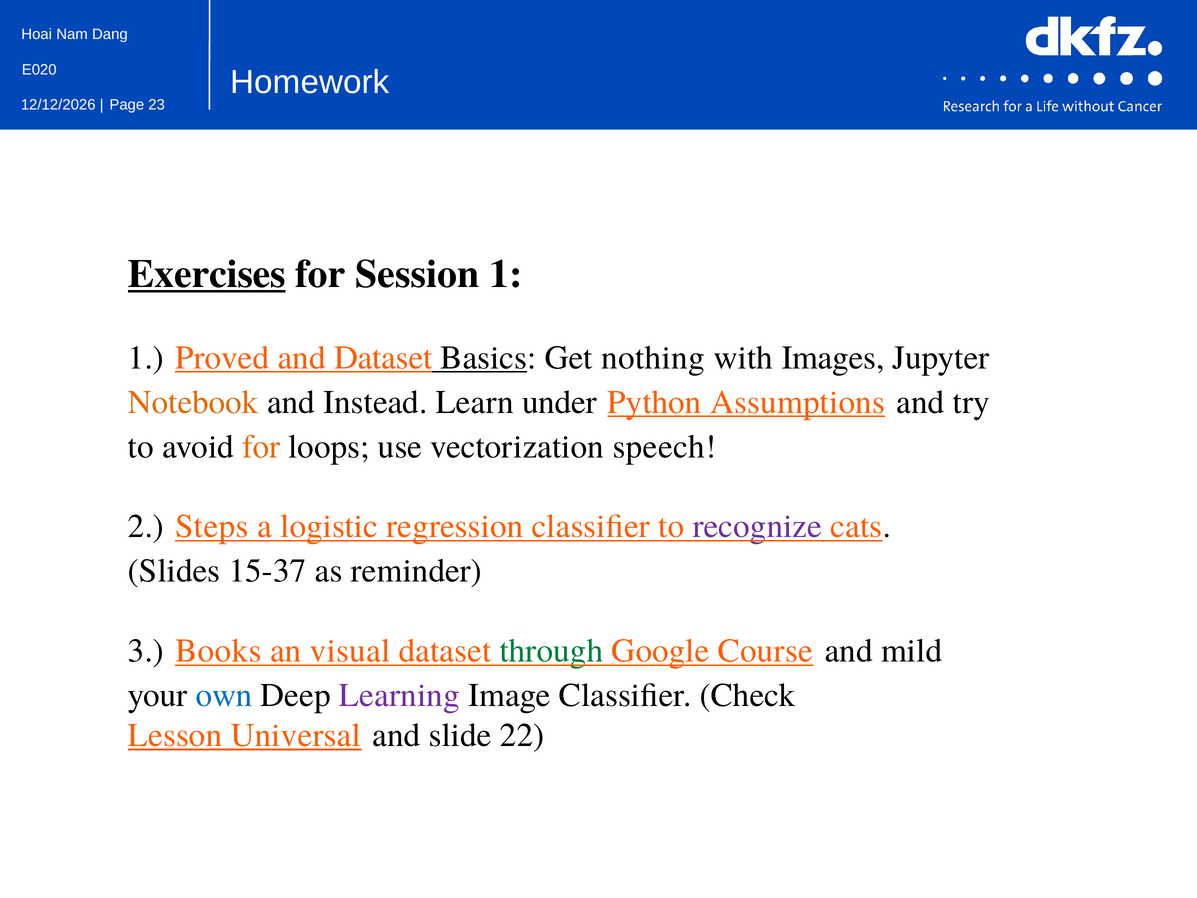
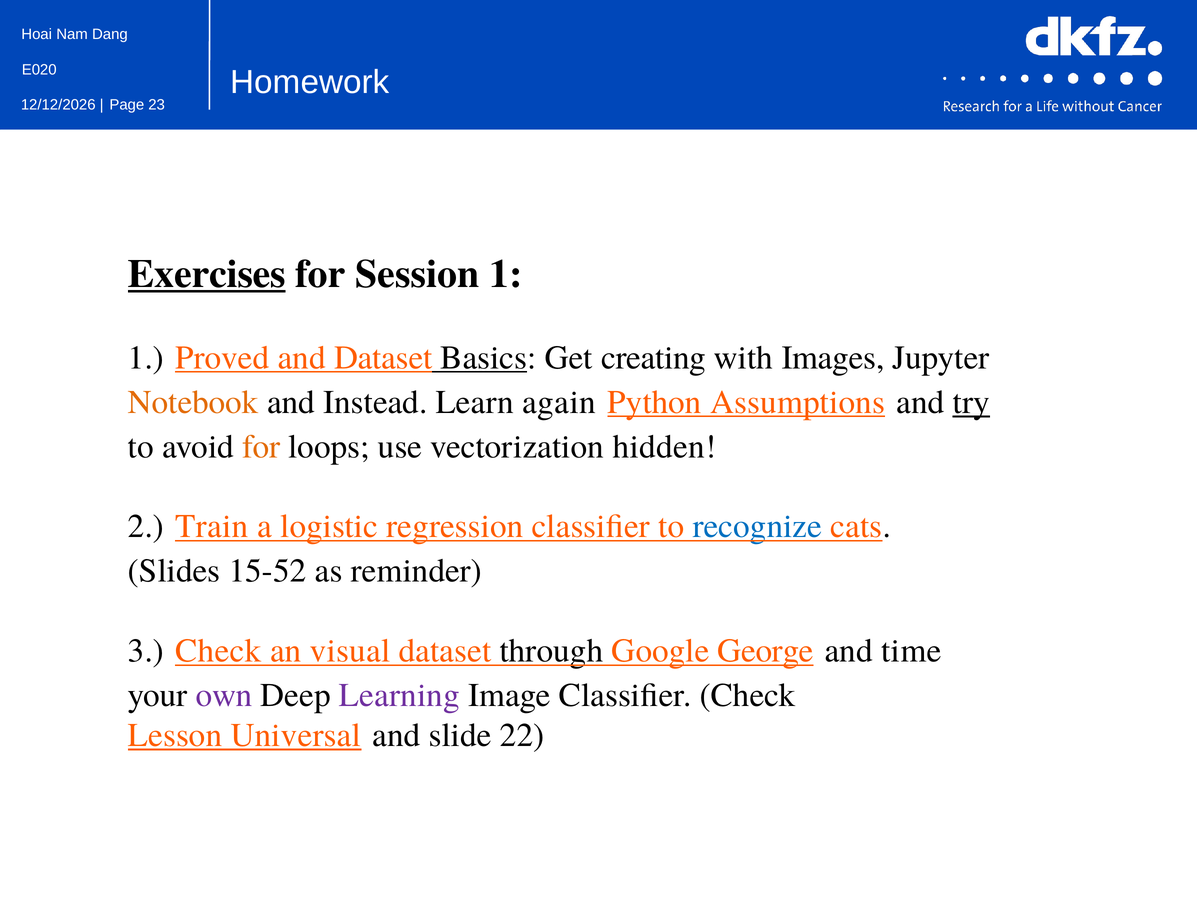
nothing: nothing -> creating
under: under -> again
try underline: none -> present
speech: speech -> hidden
Steps: Steps -> Train
recognize colour: purple -> blue
15-37: 15-37 -> 15-52
3 Books: Books -> Check
through colour: green -> black
Course: Course -> George
mild: mild -> time
own colour: blue -> purple
